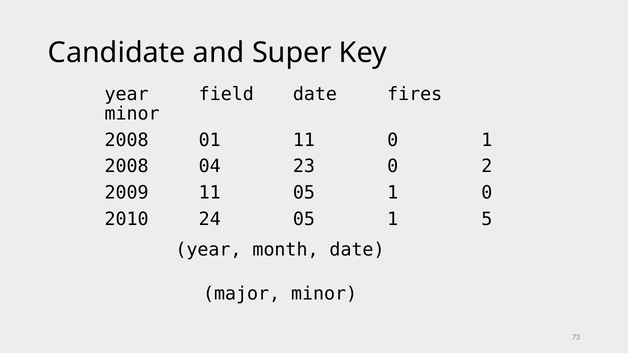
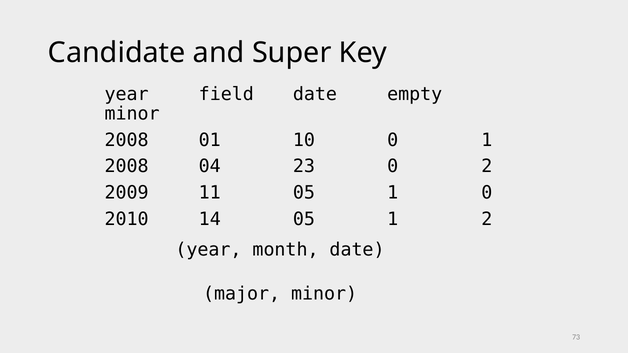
fires: fires -> empty
01 11: 11 -> 10
24: 24 -> 14
1 5: 5 -> 2
